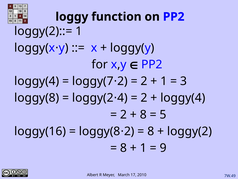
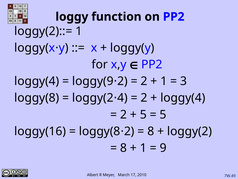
loggy(7: loggy(7 -> loggy(9
8 at (143, 114): 8 -> 5
